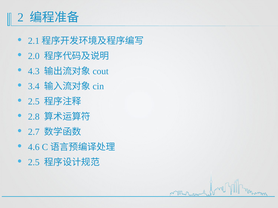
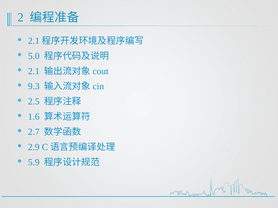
2.0: 2.0 -> 5.0
4.3: 4.3 -> 2.1
3.4: 3.4 -> 9.3
2.8: 2.8 -> 1.6
4.6: 4.6 -> 2.9
2.5 at (34, 163): 2.5 -> 5.9
